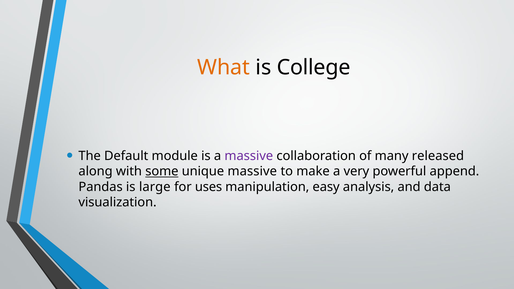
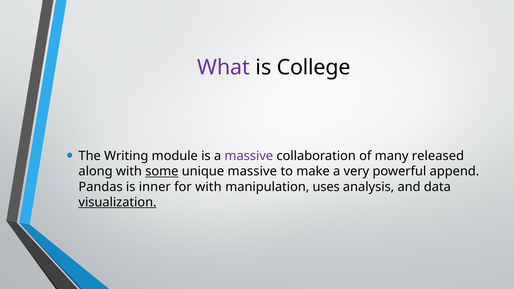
What colour: orange -> purple
Default: Default -> Writing
large: large -> inner
for uses: uses -> with
easy: easy -> uses
visualization underline: none -> present
